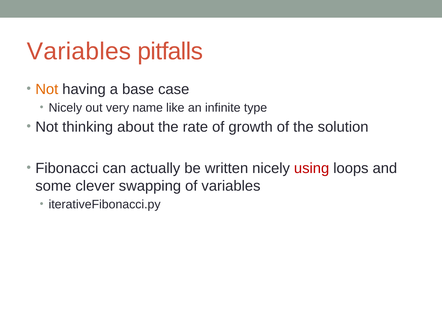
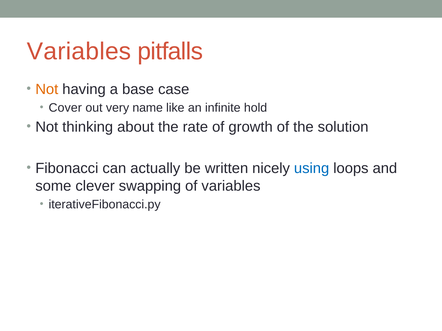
Nicely at (65, 108): Nicely -> Cover
type: type -> hold
using colour: red -> blue
